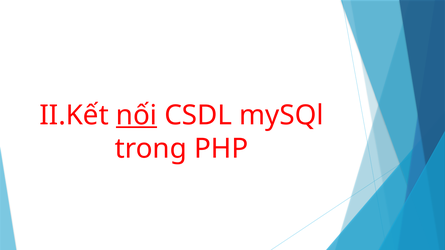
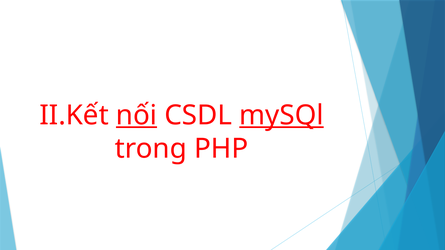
mySQl underline: none -> present
